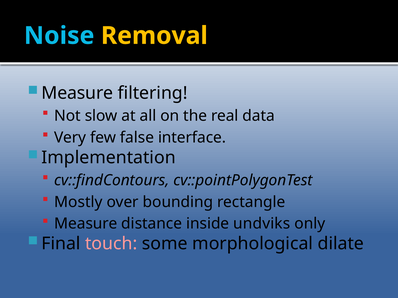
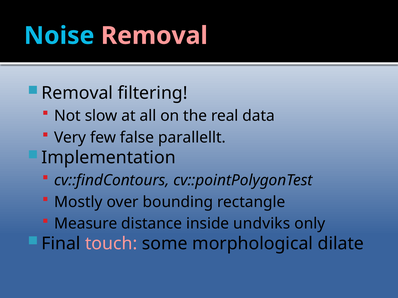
Removal at (154, 36) colour: yellow -> pink
Measure at (77, 93): Measure -> Removal
interface: interface -> parallellt
